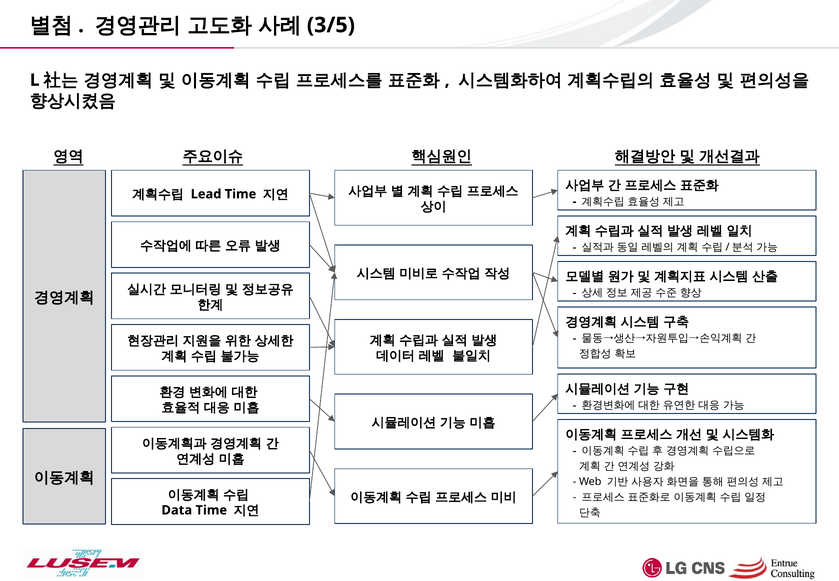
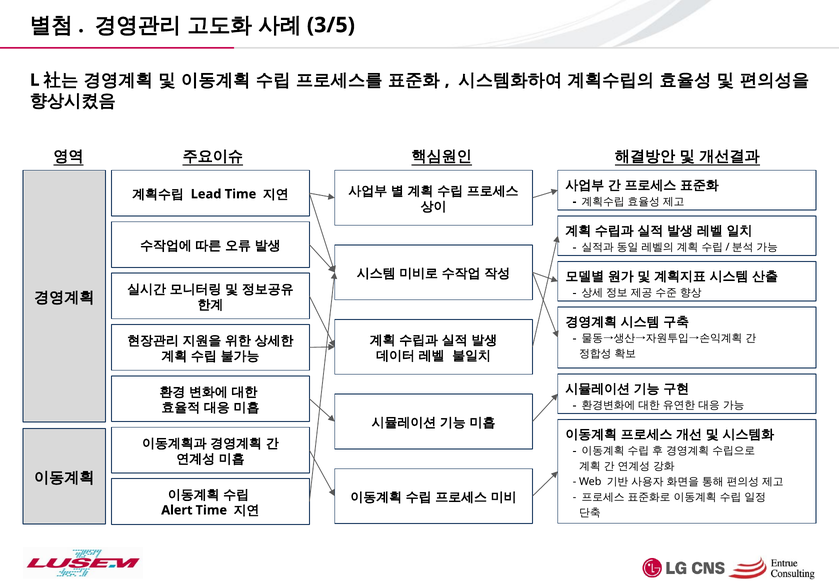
Data: Data -> Alert
